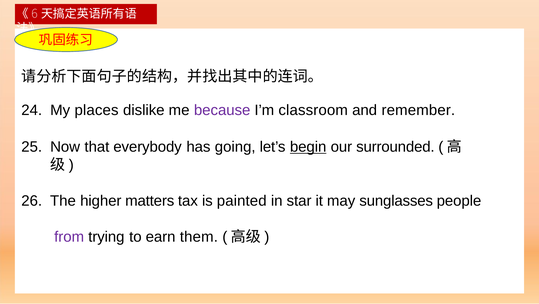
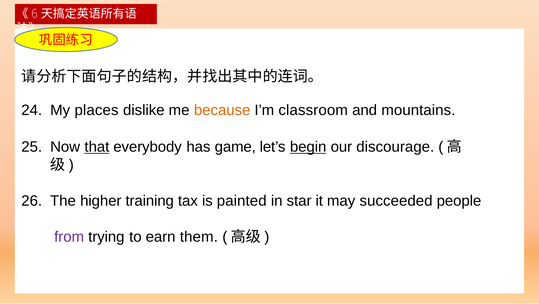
because colour: purple -> orange
remember: remember -> mountains
that underline: none -> present
going: going -> game
surrounded: surrounded -> discourage
matters: matters -> training
sunglasses: sunglasses -> succeeded
